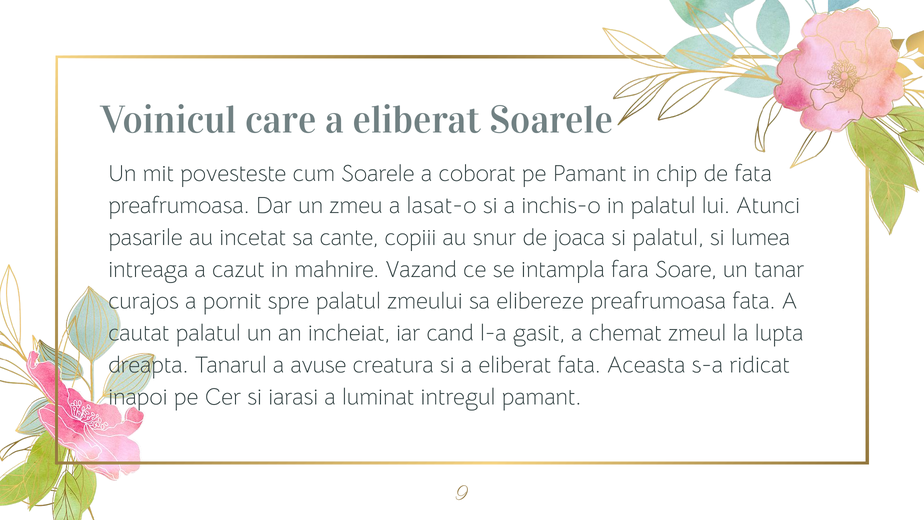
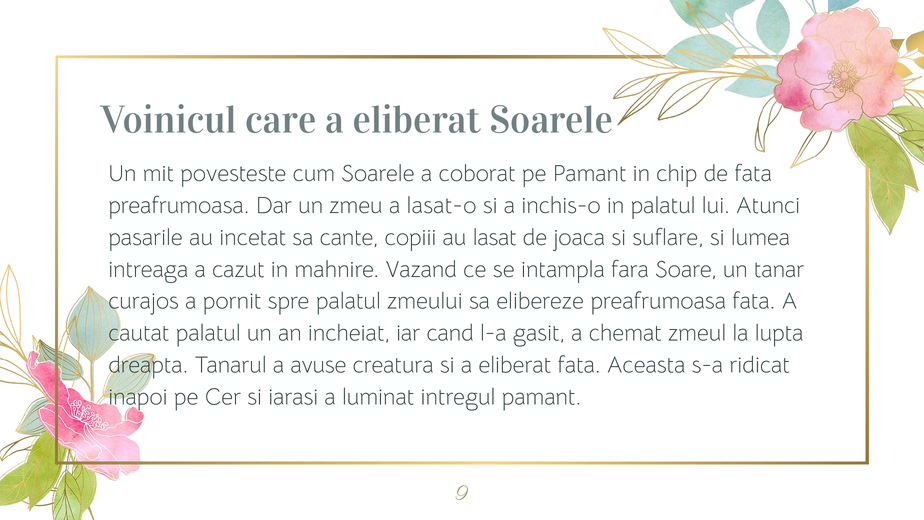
snur: snur -> lasat
si palatul: palatul -> suflare
